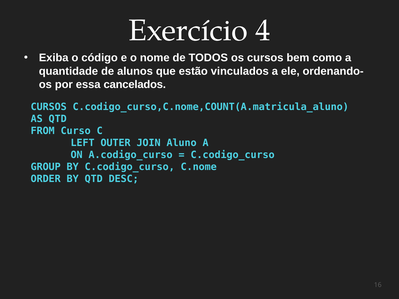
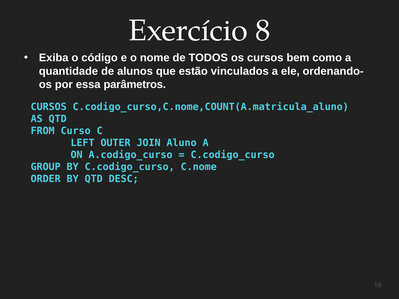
4: 4 -> 8
cancelados: cancelados -> parâmetros
